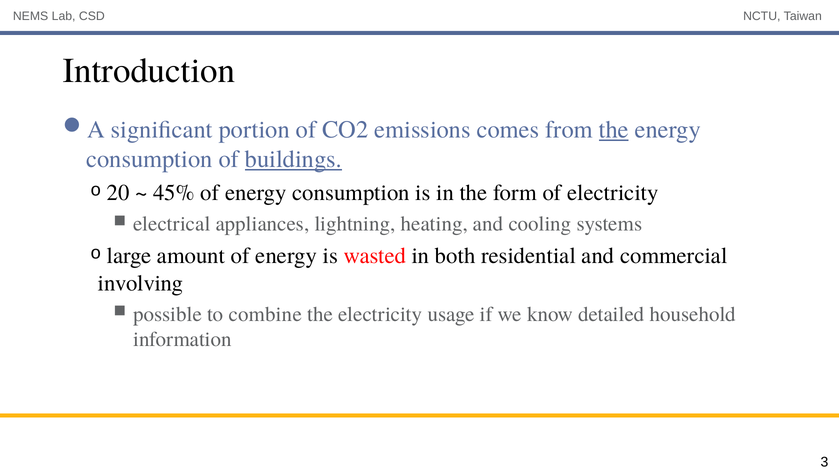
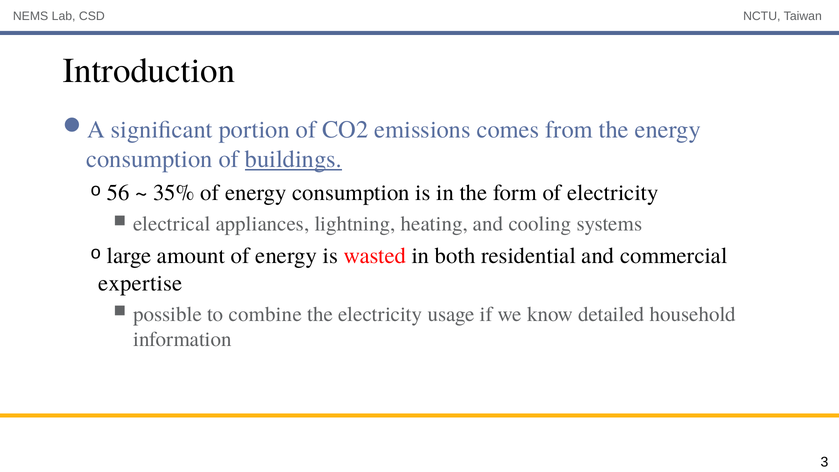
the at (614, 130) underline: present -> none
20: 20 -> 56
45%: 45% -> 35%
involving: involving -> expertise
